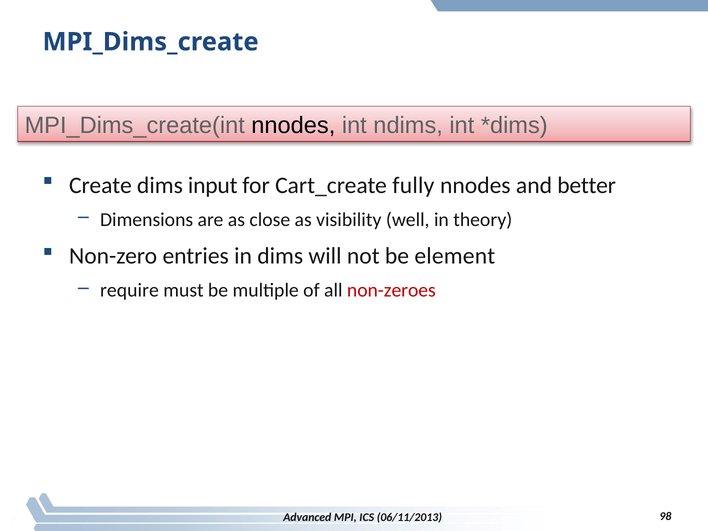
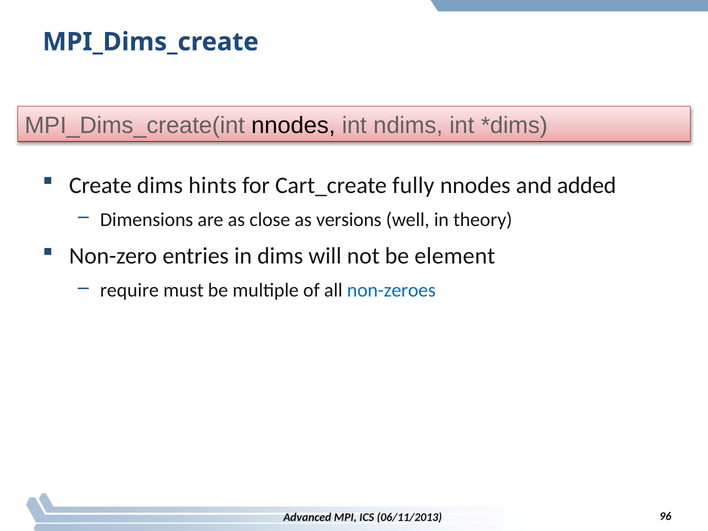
input: input -> hints
better: better -> added
visibility: visibility -> versions
non-zeroes colour: red -> blue
98: 98 -> 96
